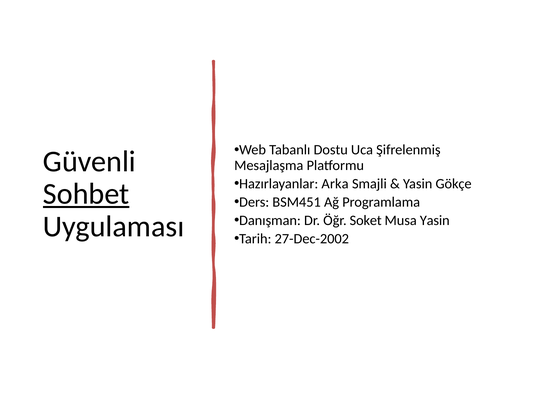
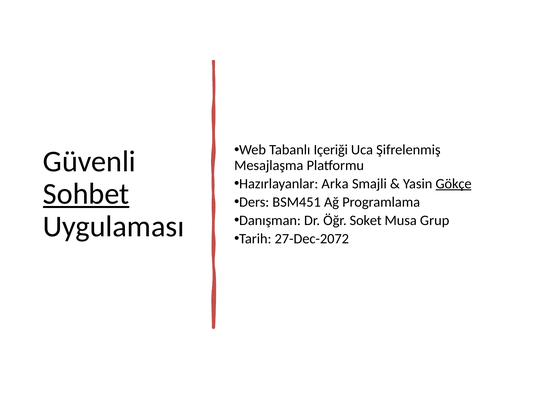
Dostu: Dostu -> Içeriği
Gökçe underline: none -> present
Musa Yasin: Yasin -> Grup
27-Dec-2002: 27-Dec-2002 -> 27-Dec-2072
